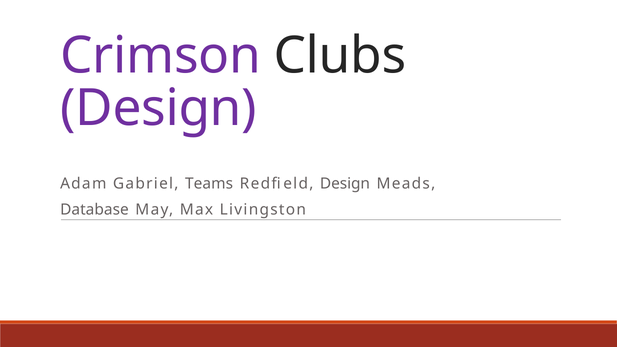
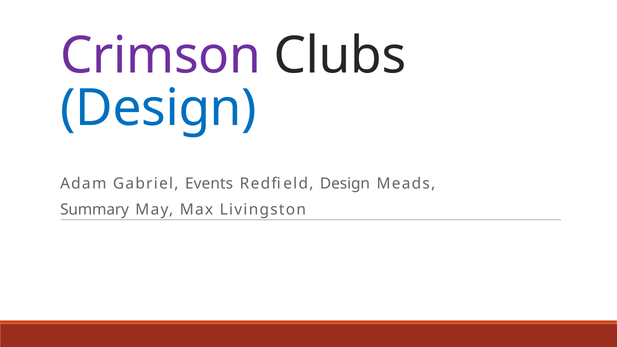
Design at (159, 108) colour: purple -> blue
Teams: Teams -> Events
Database: Database -> Summary
